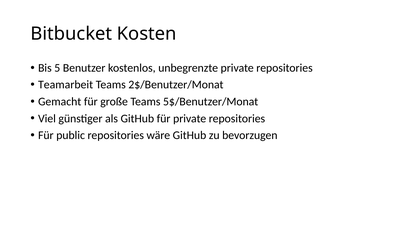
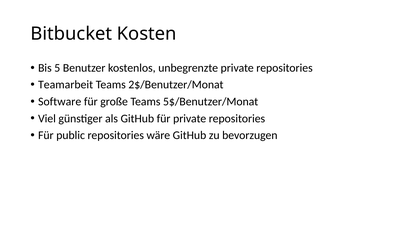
Gemacht: Gemacht -> Software
